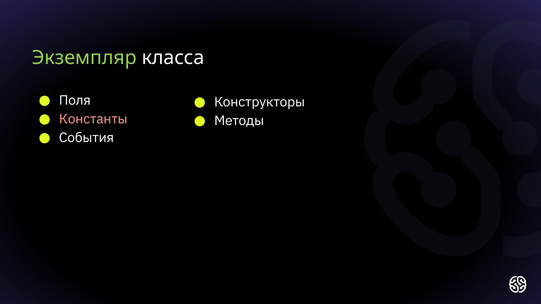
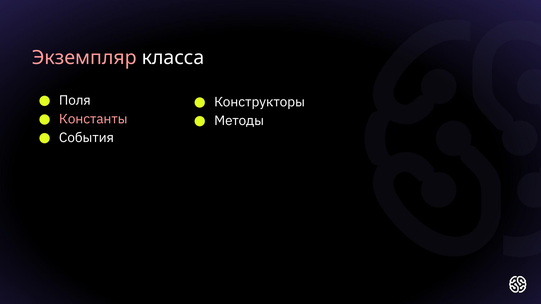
Экземпляр colour: light green -> pink
